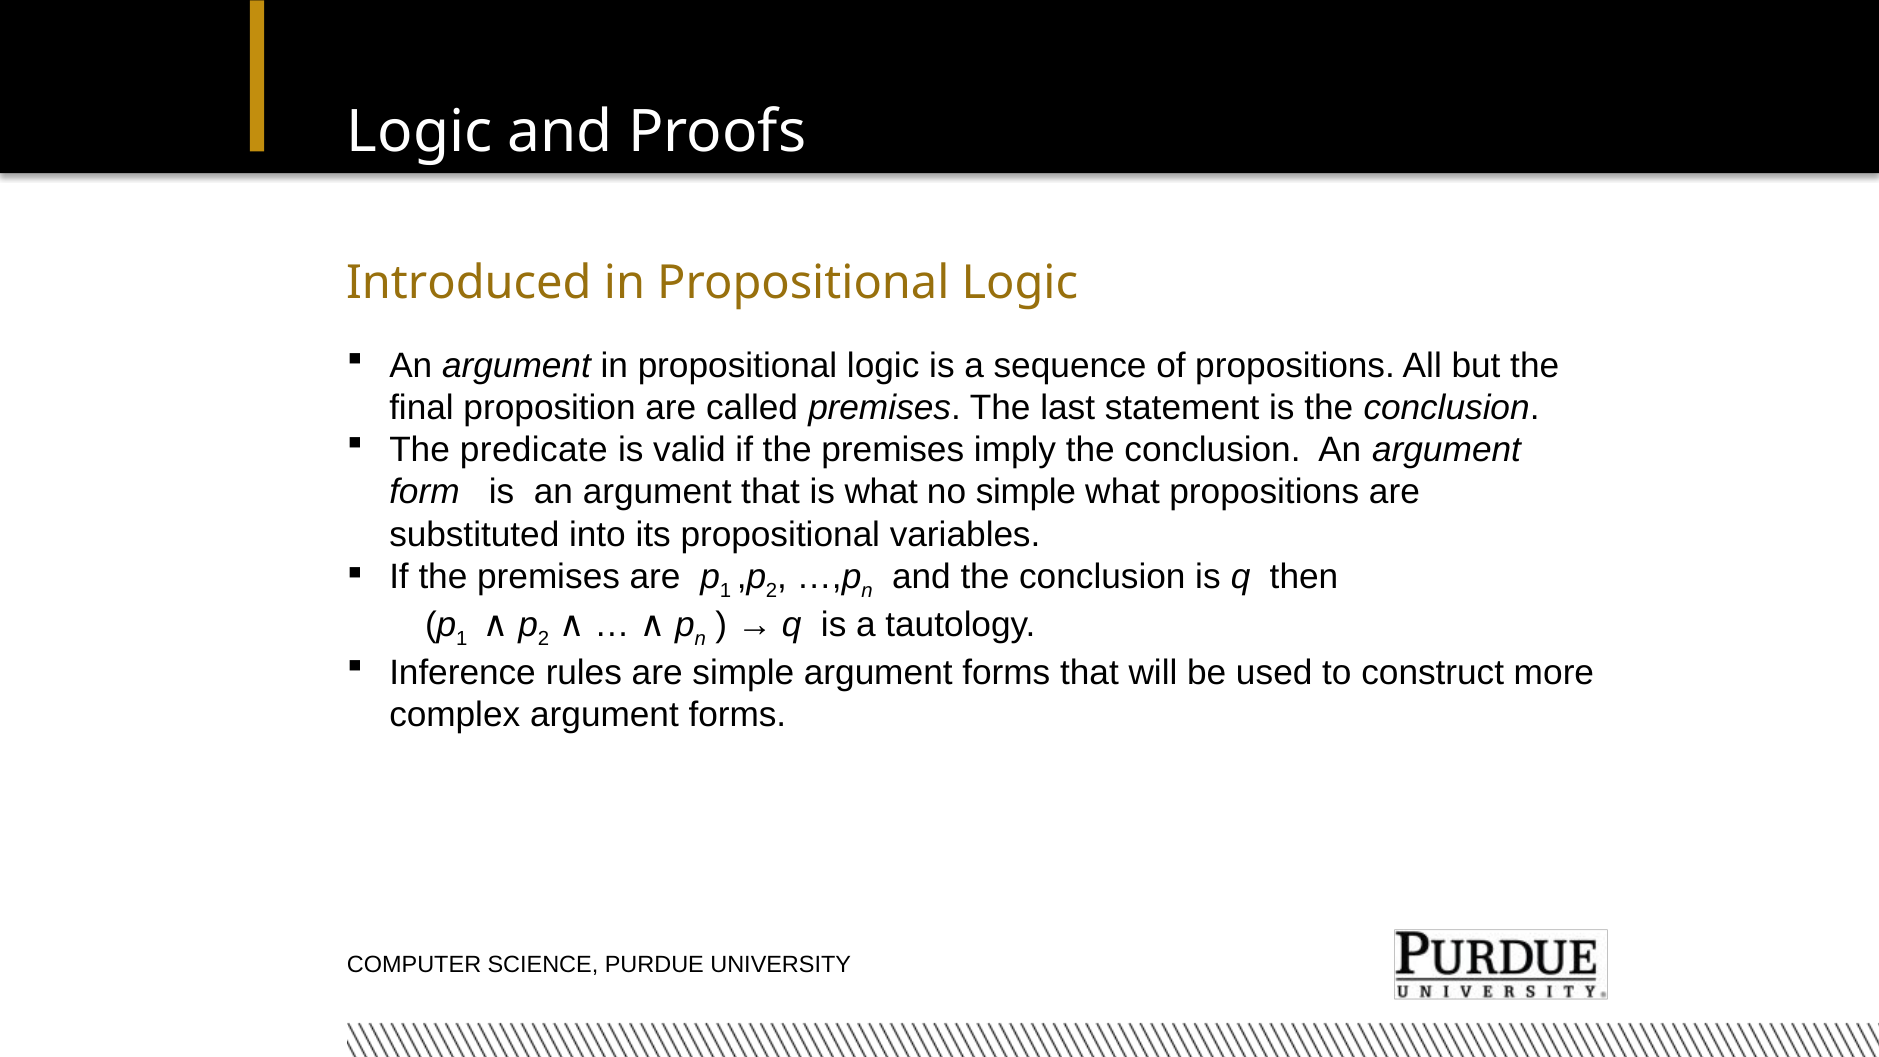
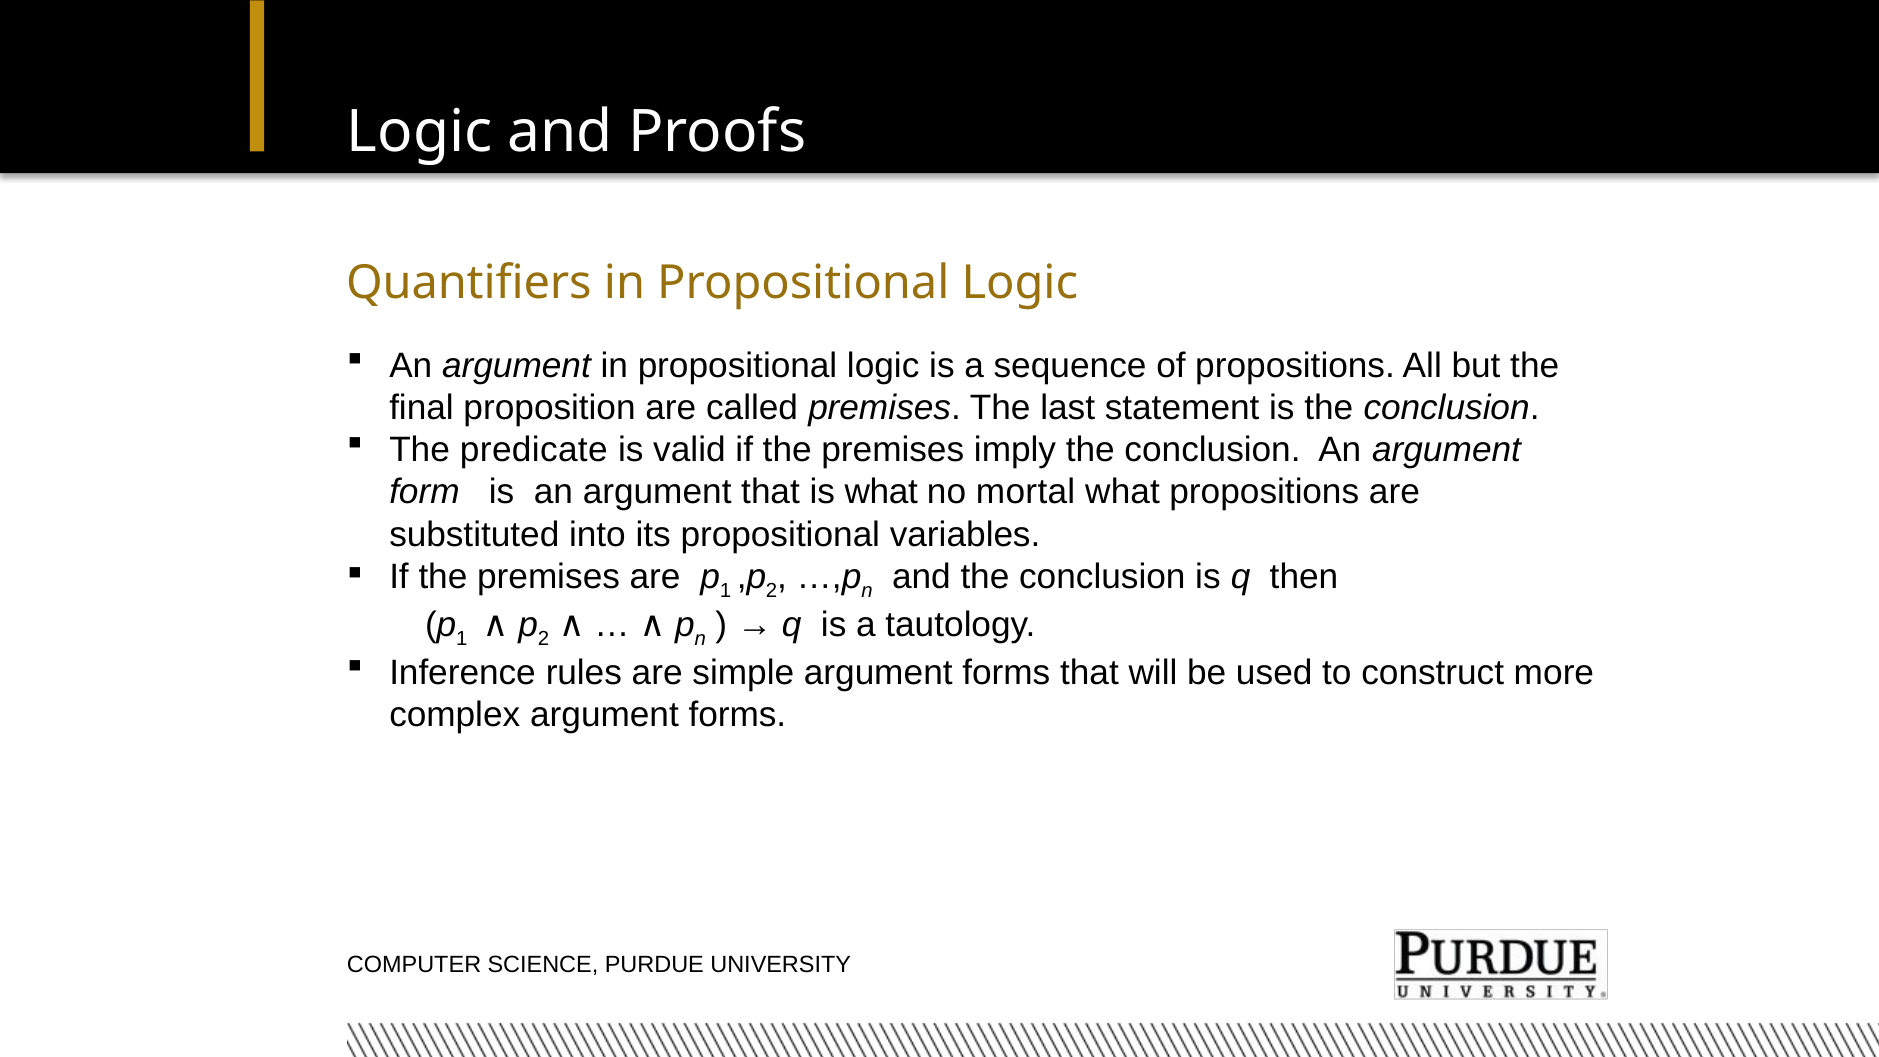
Introduced: Introduced -> Quantifiers
no simple: simple -> mortal
